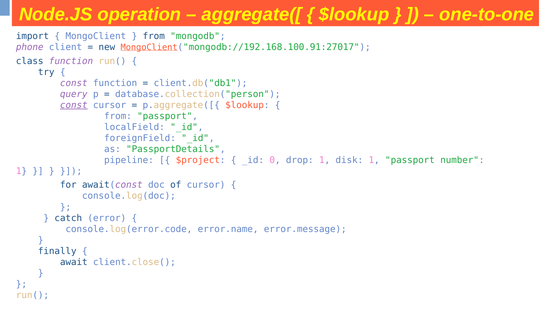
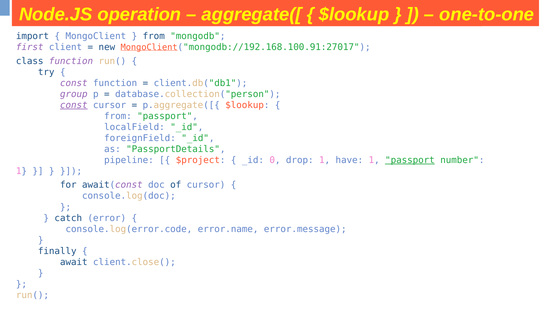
phone: phone -> first
query: query -> group
disk: disk -> have
passport at (410, 160) underline: none -> present
